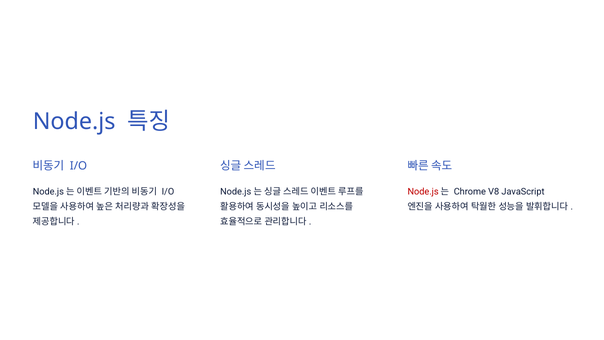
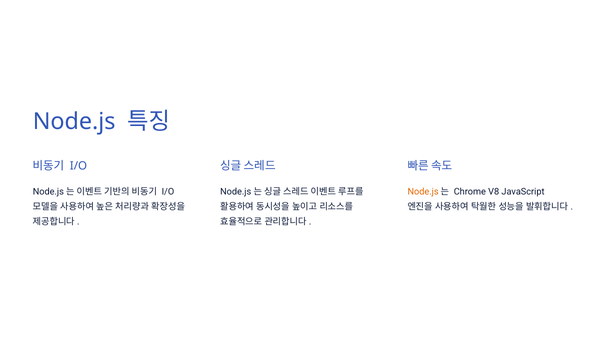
Node.js at (423, 192) colour: red -> orange
